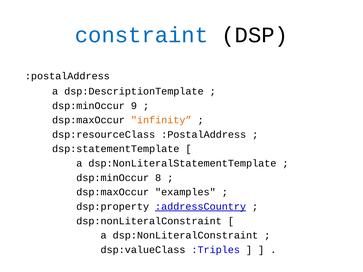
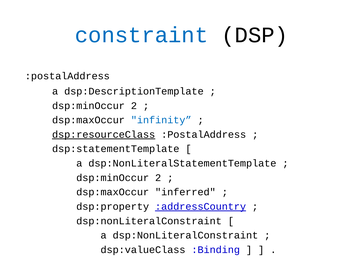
9 at (134, 106): 9 -> 2
infinity colour: orange -> blue
dsp:resourceClass underline: none -> present
8 at (158, 178): 8 -> 2
examples: examples -> inferred
:Triples: :Triples -> :Binding
